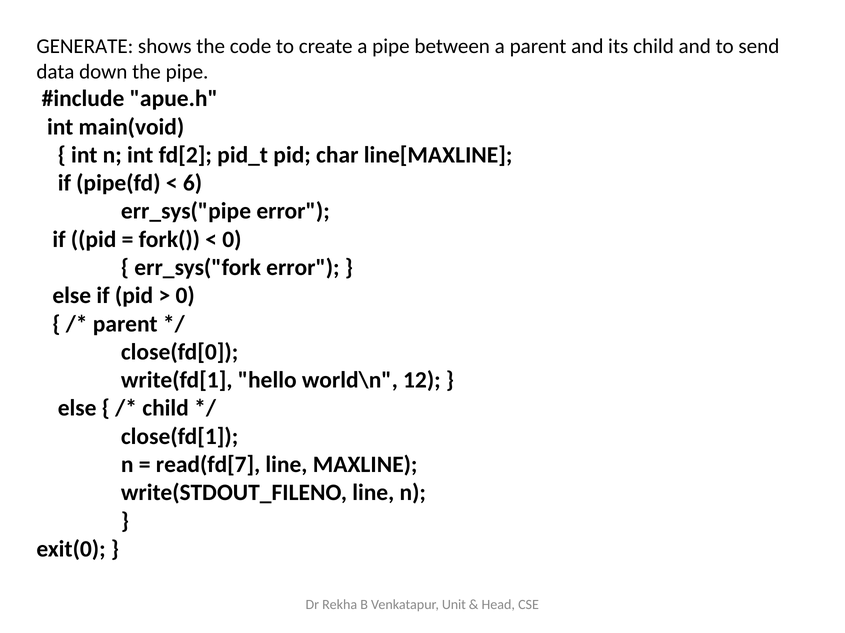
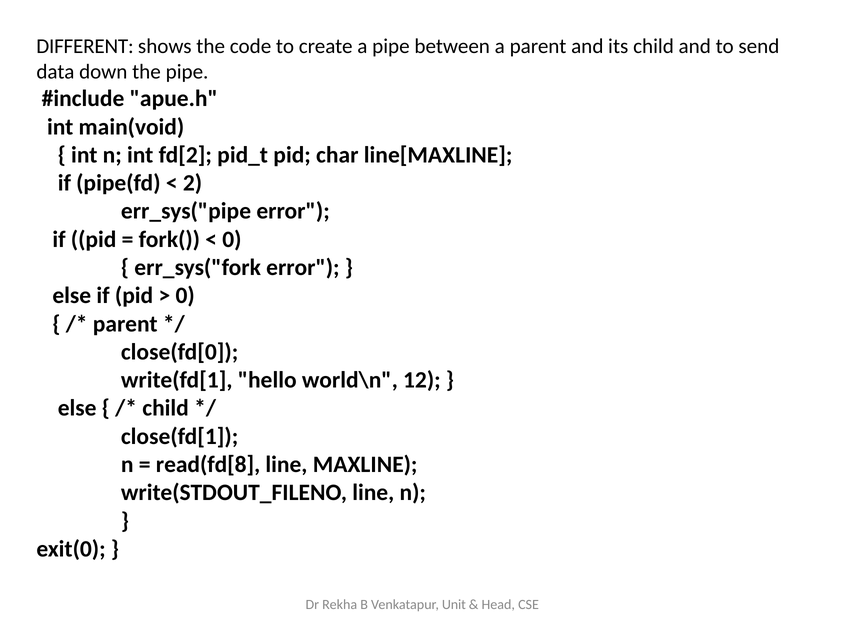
GENERATE: GENERATE -> DIFFERENT
6: 6 -> 2
read(fd[7: read(fd[7 -> read(fd[8
